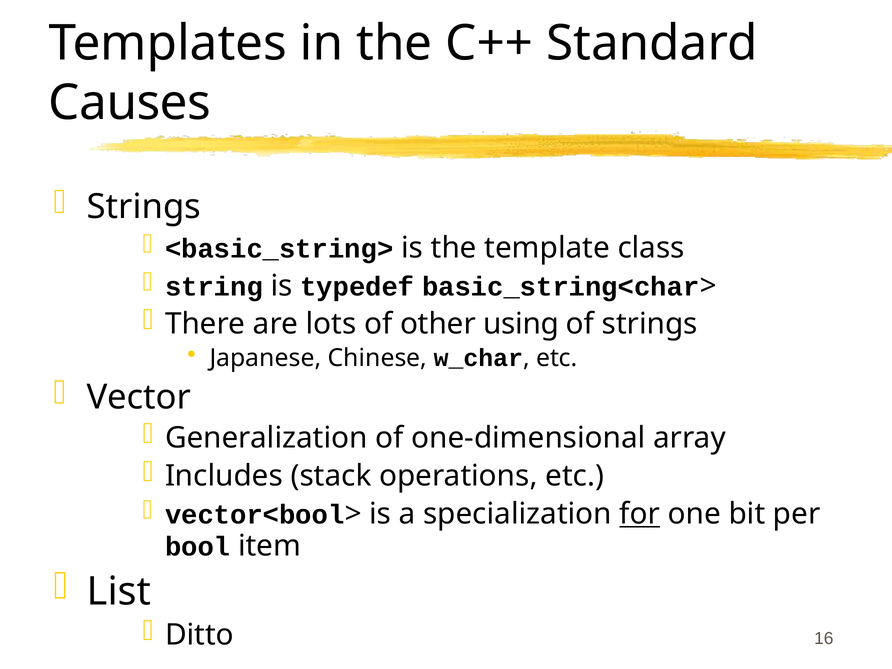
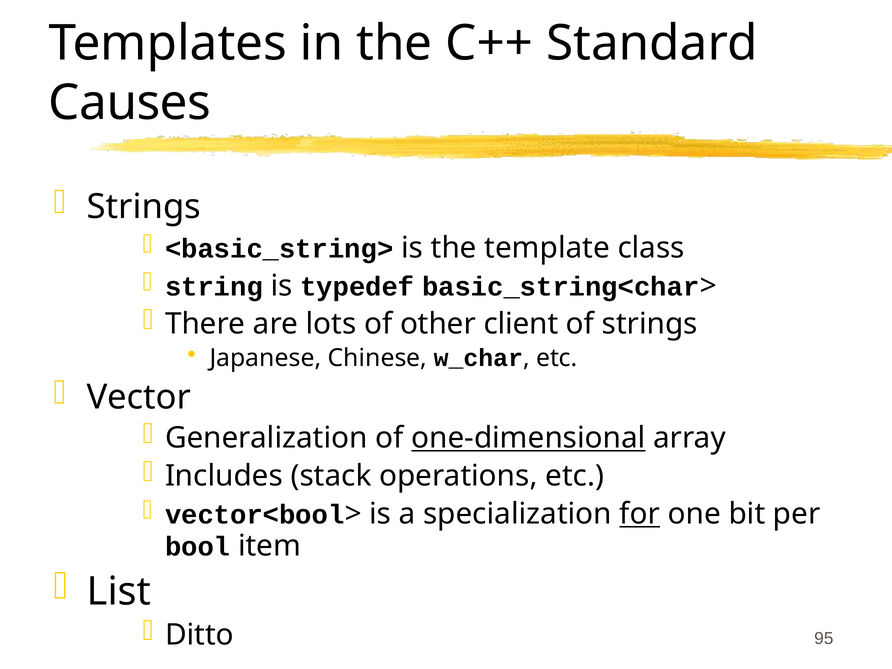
using: using -> client
one-dimensional underline: none -> present
16: 16 -> 95
